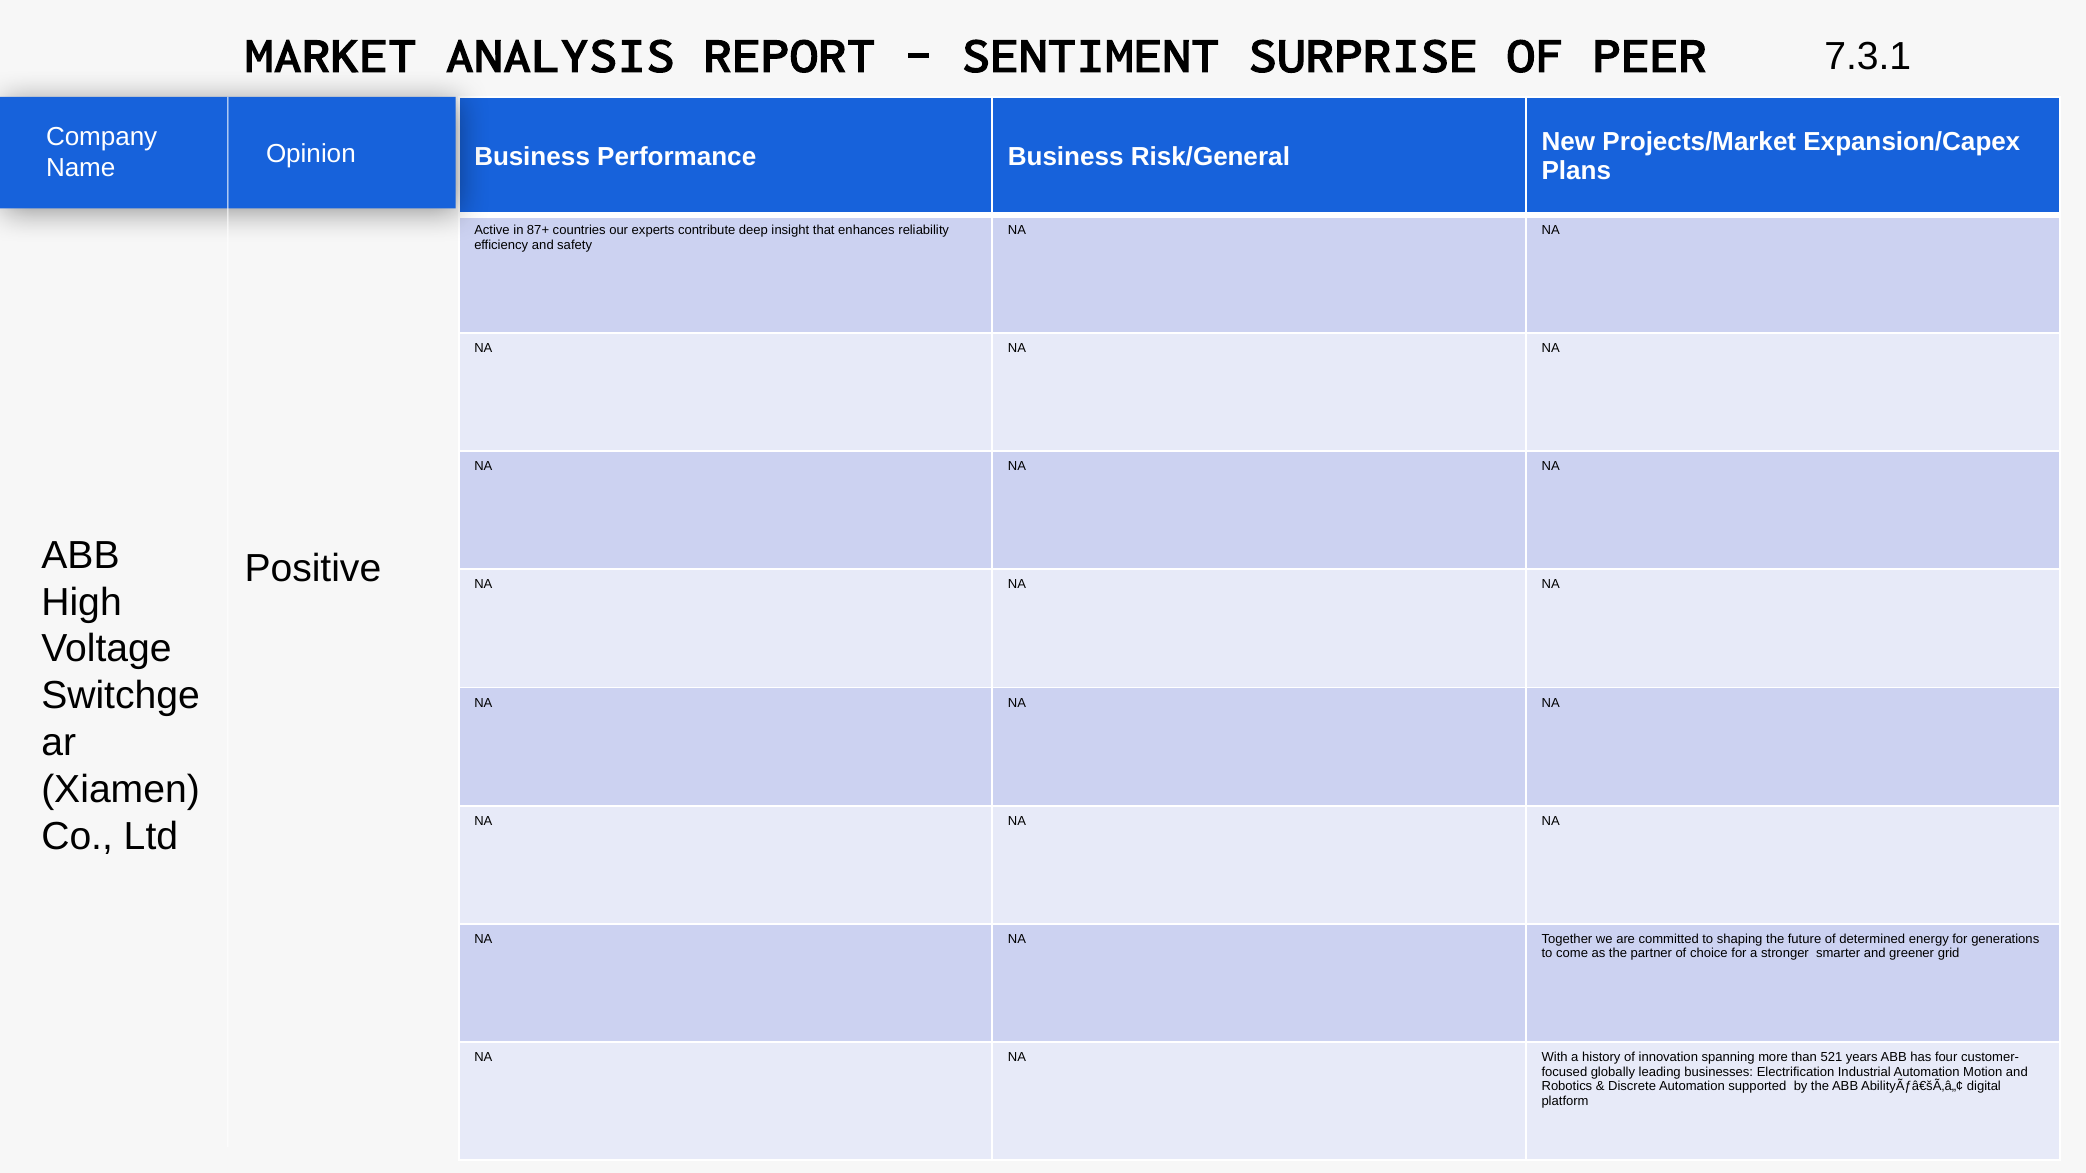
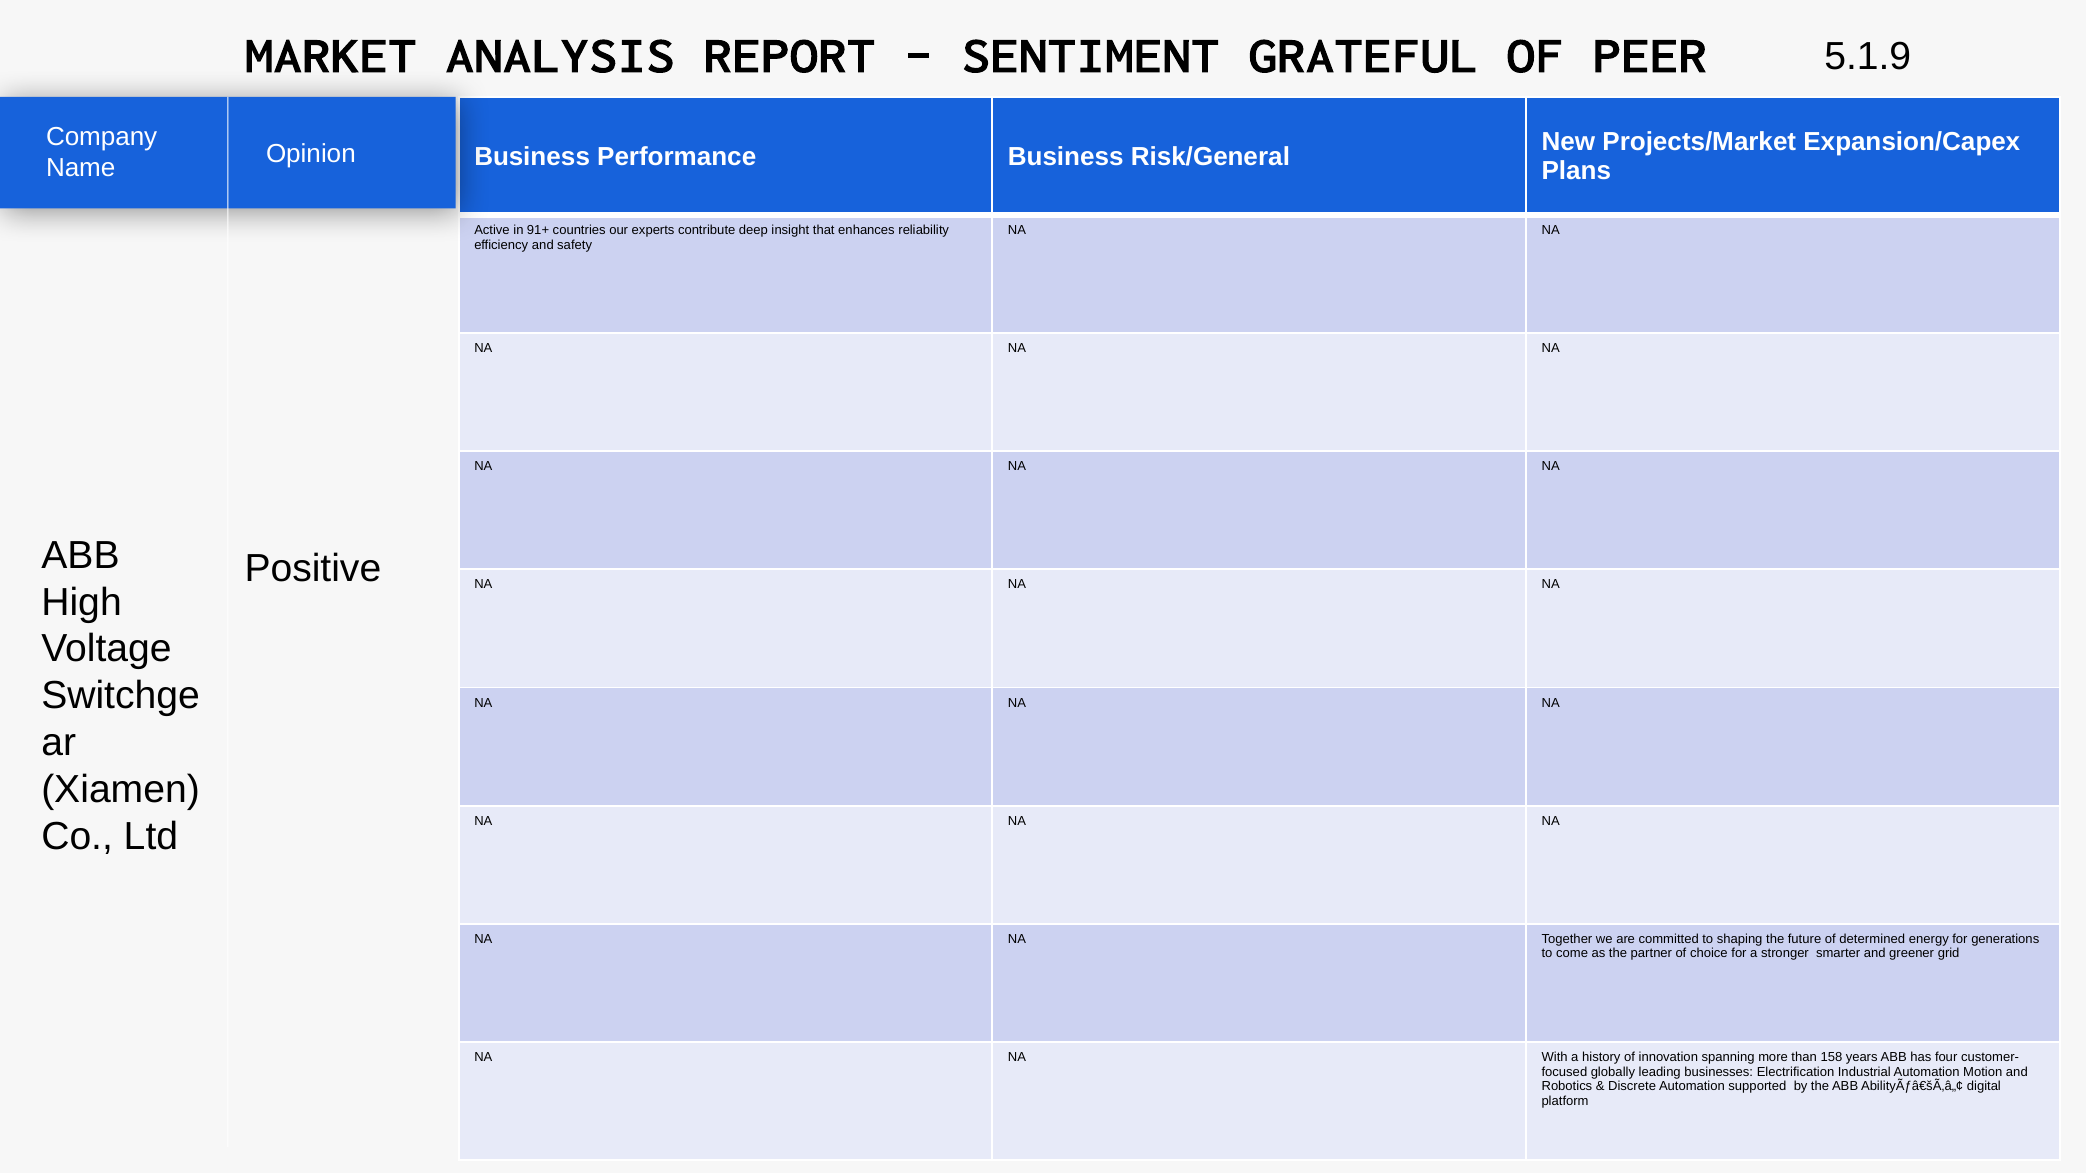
7.3.1: 7.3.1 -> 5.1.9
SURPRISE: SURPRISE -> GRATEFUL
87+: 87+ -> 91+
521: 521 -> 158
